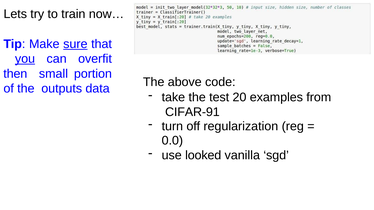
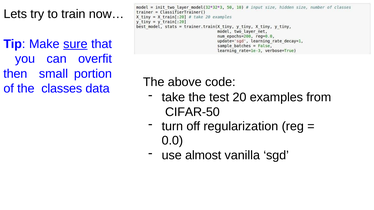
you underline: present -> none
outputs: outputs -> classes
CIFAR-91: CIFAR-91 -> CIFAR-50
looked: looked -> almost
